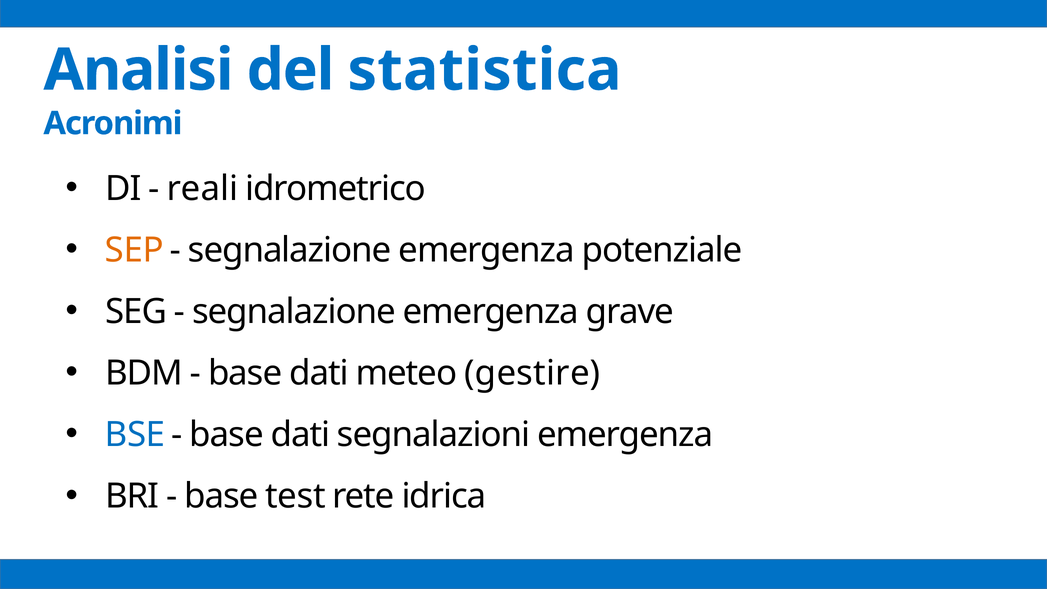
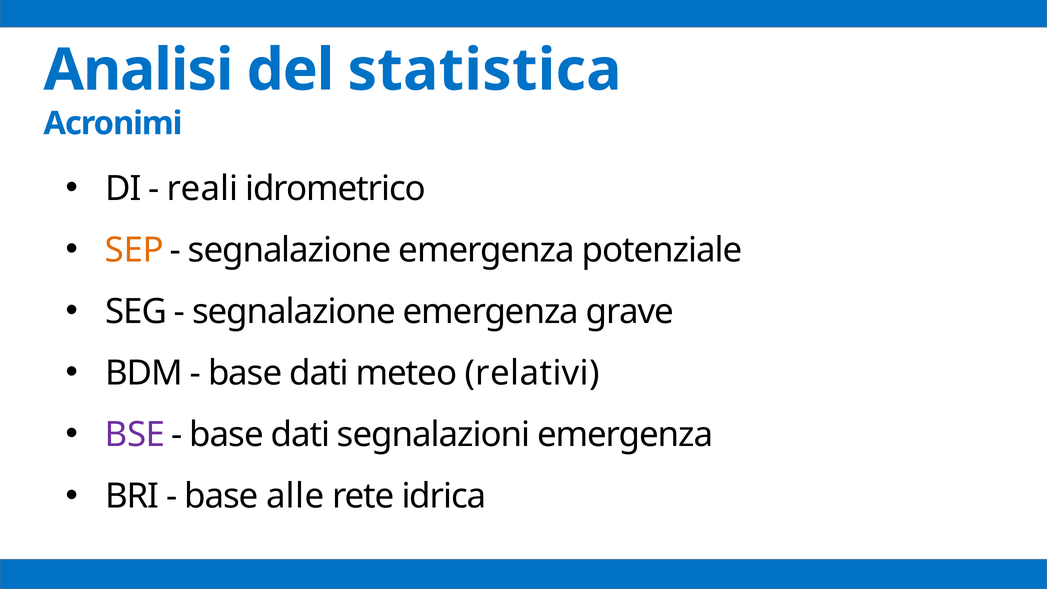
gestire: gestire -> relativi
BSE colour: blue -> purple
test: test -> alle
